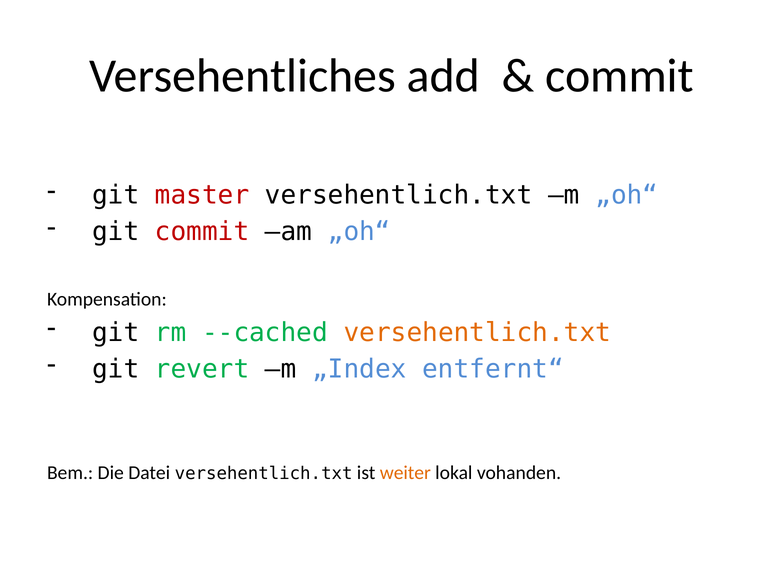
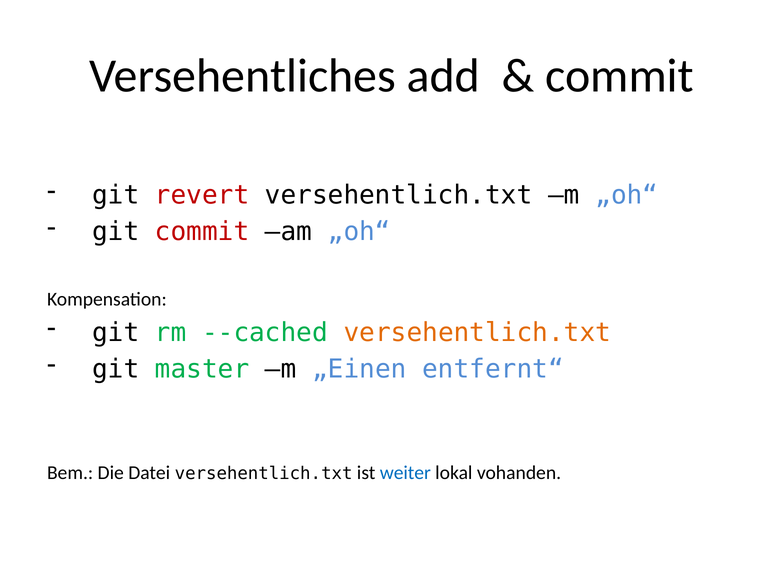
master: master -> revert
revert: revert -> master
„Index: „Index -> „Einen
weiter colour: orange -> blue
